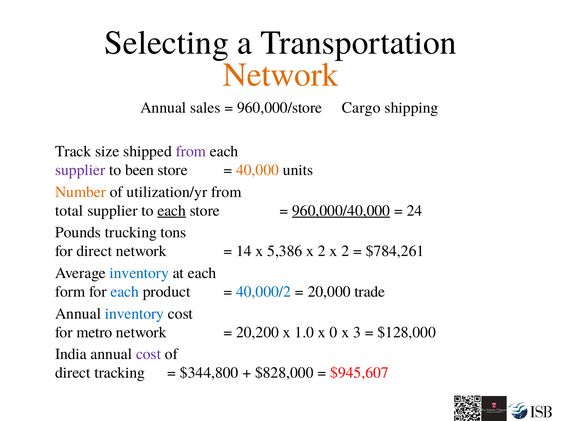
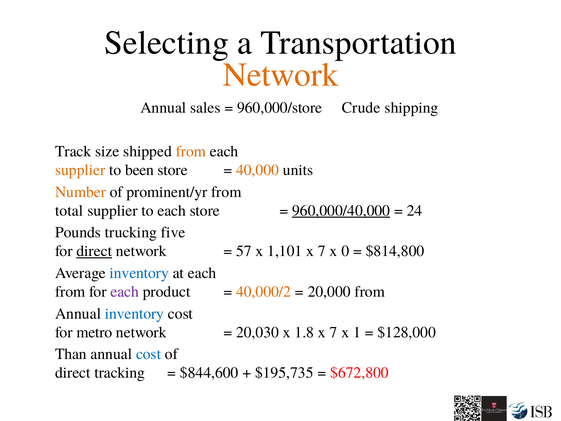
Cargo: Cargo -> Crude
from at (191, 151) colour: purple -> orange
supplier at (80, 170) colour: purple -> orange
utilization/yr: utilization/yr -> prominent/yr
each at (172, 210) underline: present -> none
tons: tons -> five
direct at (94, 251) underline: none -> present
14: 14 -> 57
5,386: 5,386 -> 1,101
2 at (322, 251): 2 -> 7
2 at (345, 251): 2 -> 0
$784,261: $784,261 -> $814,800
form at (70, 292): form -> from
each at (125, 292) colour: blue -> purple
40,000/2 colour: blue -> orange
20,000 trade: trade -> from
20,200: 20,200 -> 20,030
1.0: 1.0 -> 1.8
0 at (334, 332): 0 -> 7
3: 3 -> 1
India: India -> Than
cost at (149, 354) colour: purple -> blue
$344,800: $344,800 -> $844,600
$828,000: $828,000 -> $195,735
$945,607: $945,607 -> $672,800
